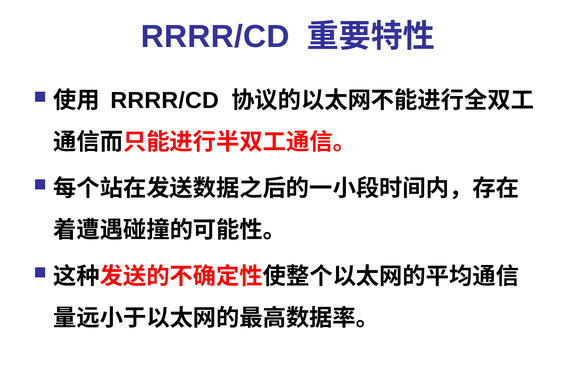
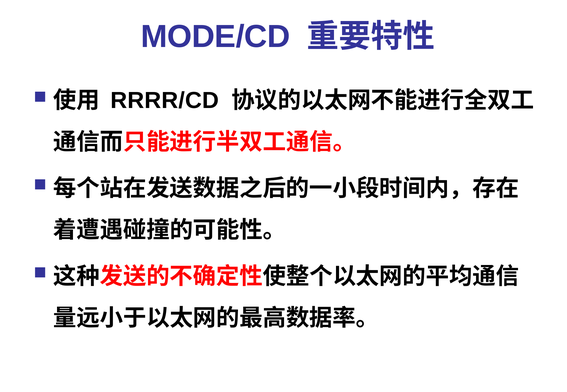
RRRR/CD at (215, 37): RRRR/CD -> MODE/CD
